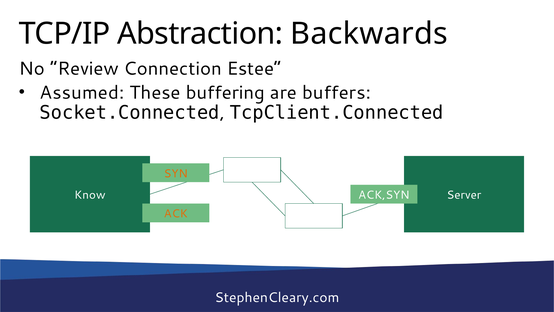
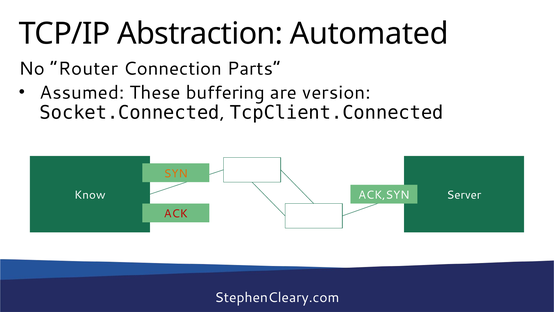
Backwards: Backwards -> Automated
Review: Review -> Router
Estee: Estee -> Parts
buffers: buffers -> version
ACK colour: orange -> red
